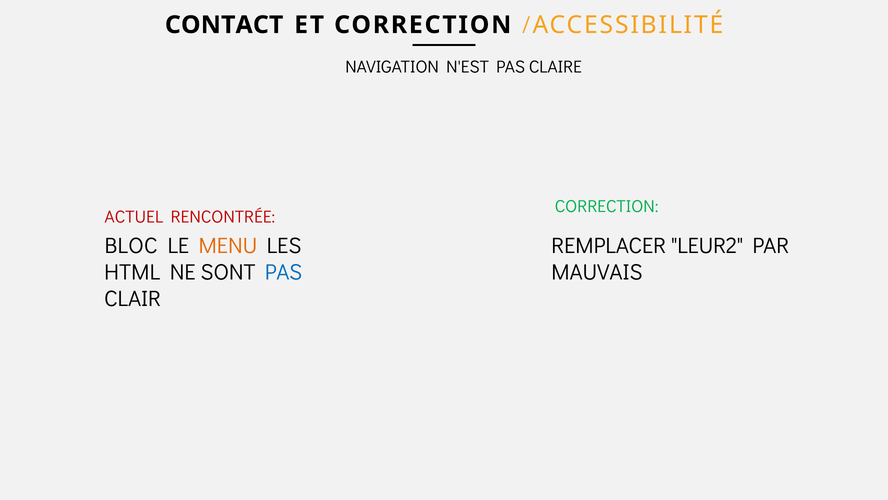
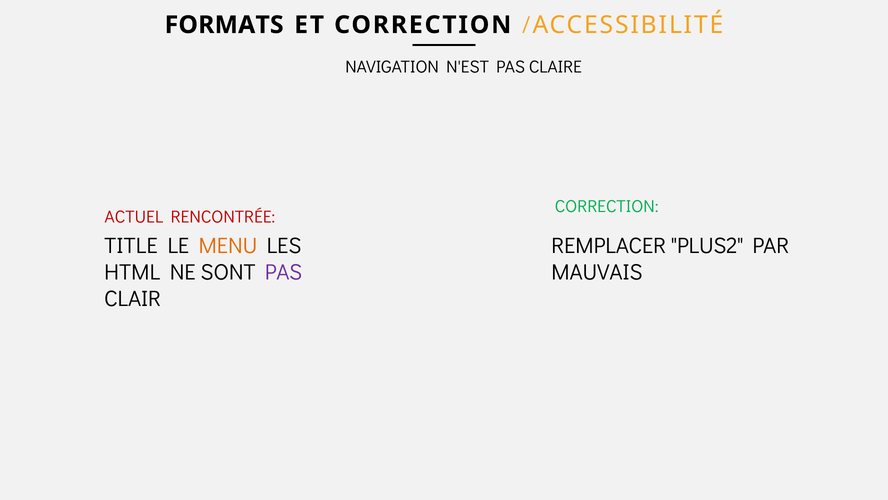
CONTACT: CONTACT -> FORMATS
BLOC: BLOC -> TITLE
LEUR2: LEUR2 -> PLUS2
PAS at (283, 272) colour: blue -> purple
